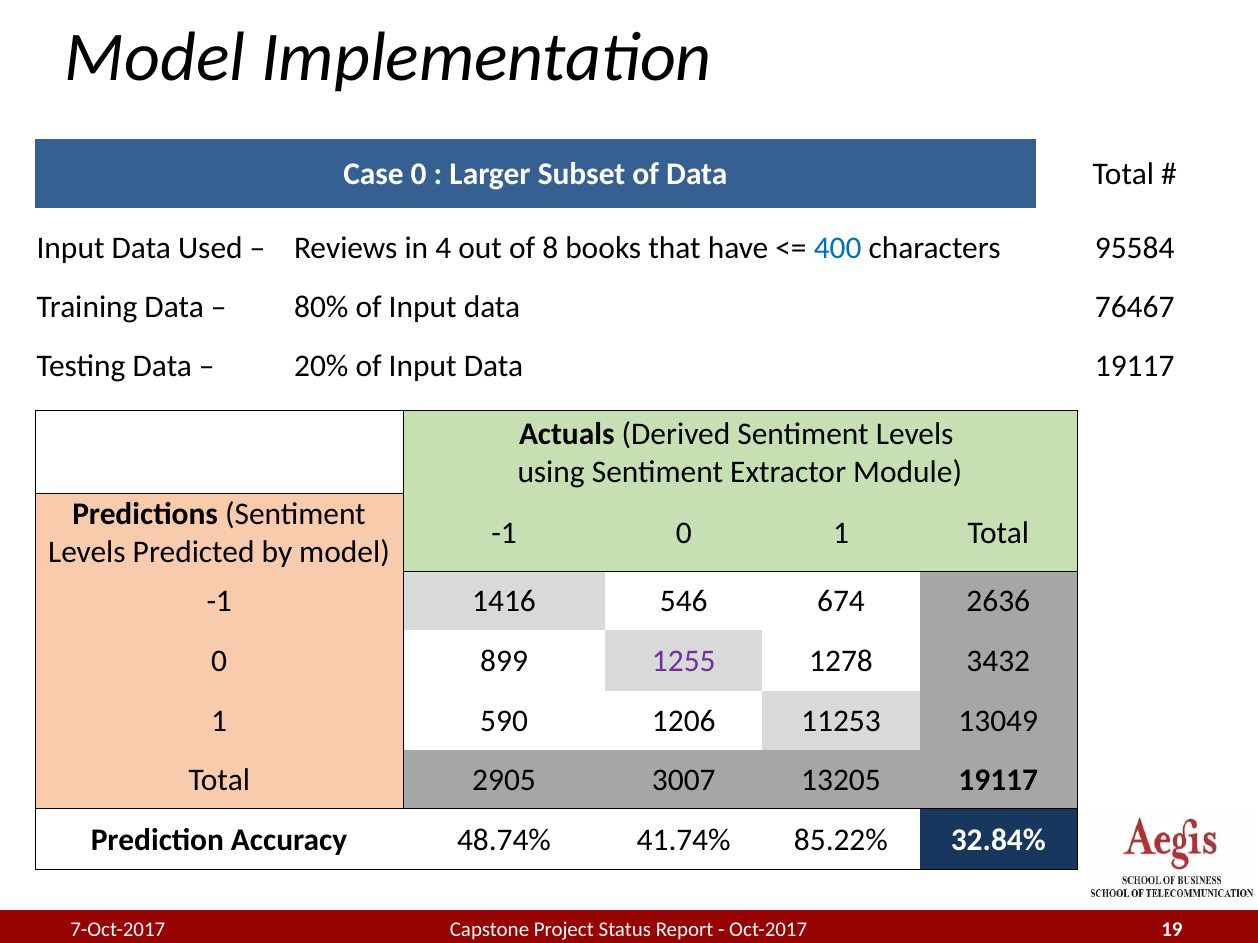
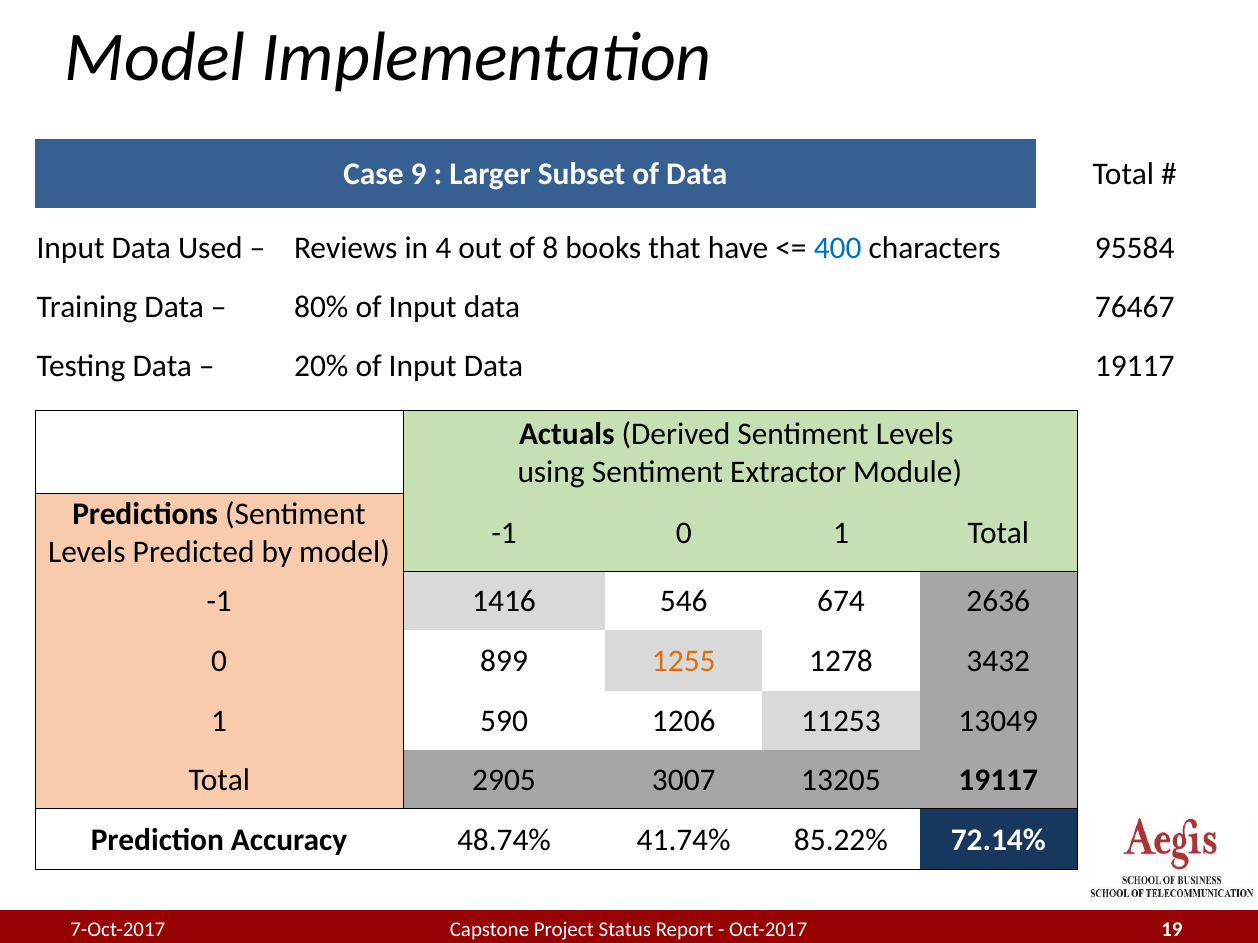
Case 0: 0 -> 9
1255 colour: purple -> orange
32.84%: 32.84% -> 72.14%
